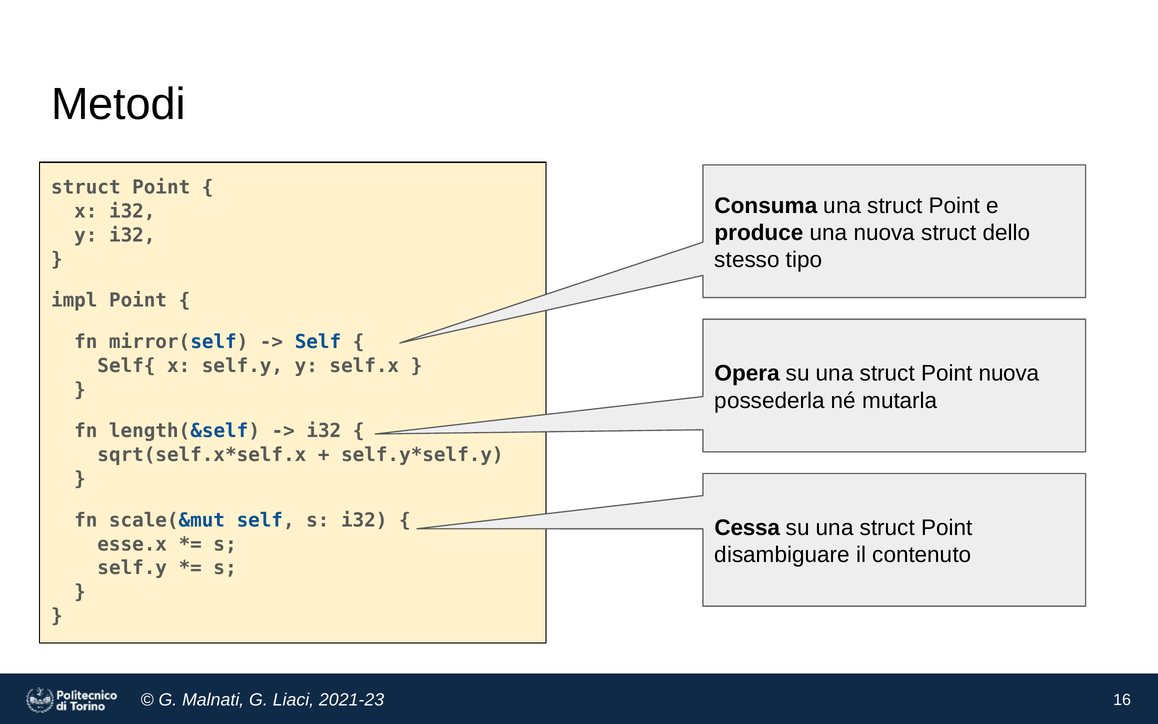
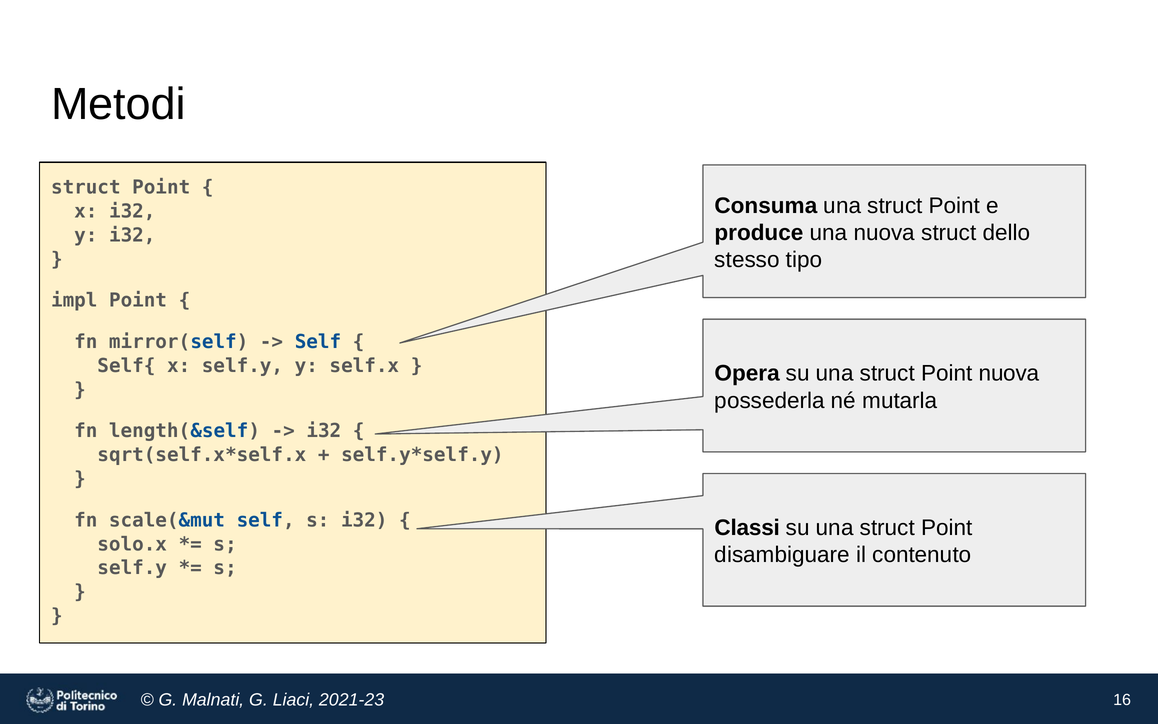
Cessa: Cessa -> Classi
esse.x: esse.x -> solo.x
